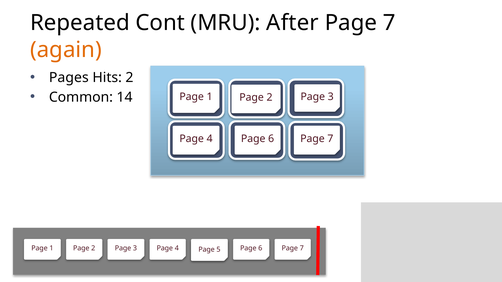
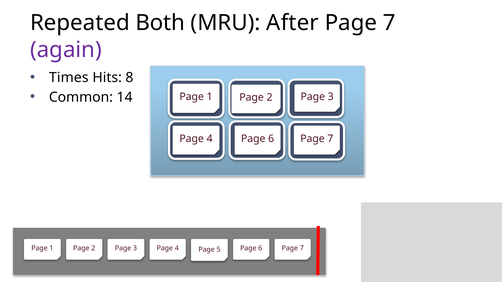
Cont: Cont -> Both
again colour: orange -> purple
Pages: Pages -> Times
Hits 2: 2 -> 8
